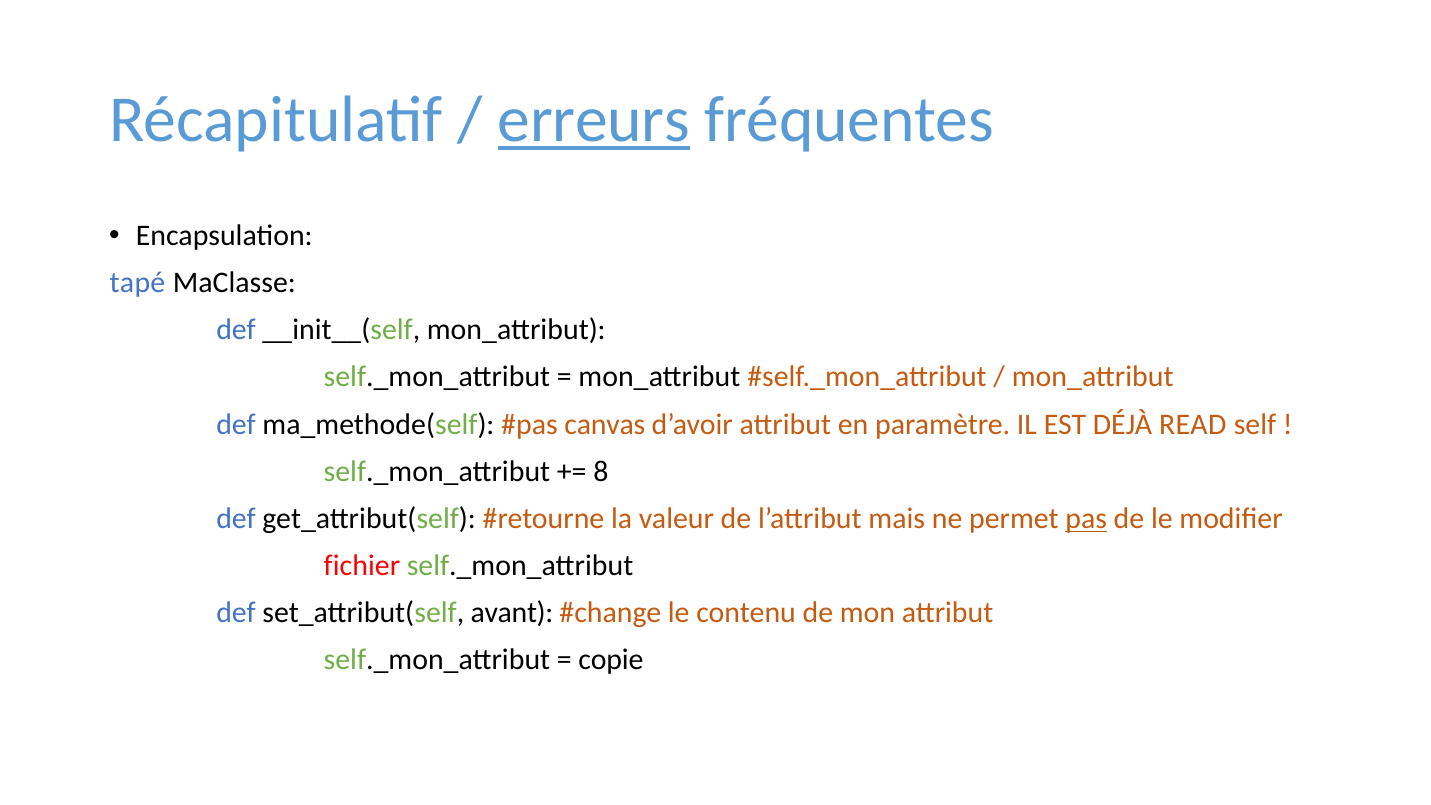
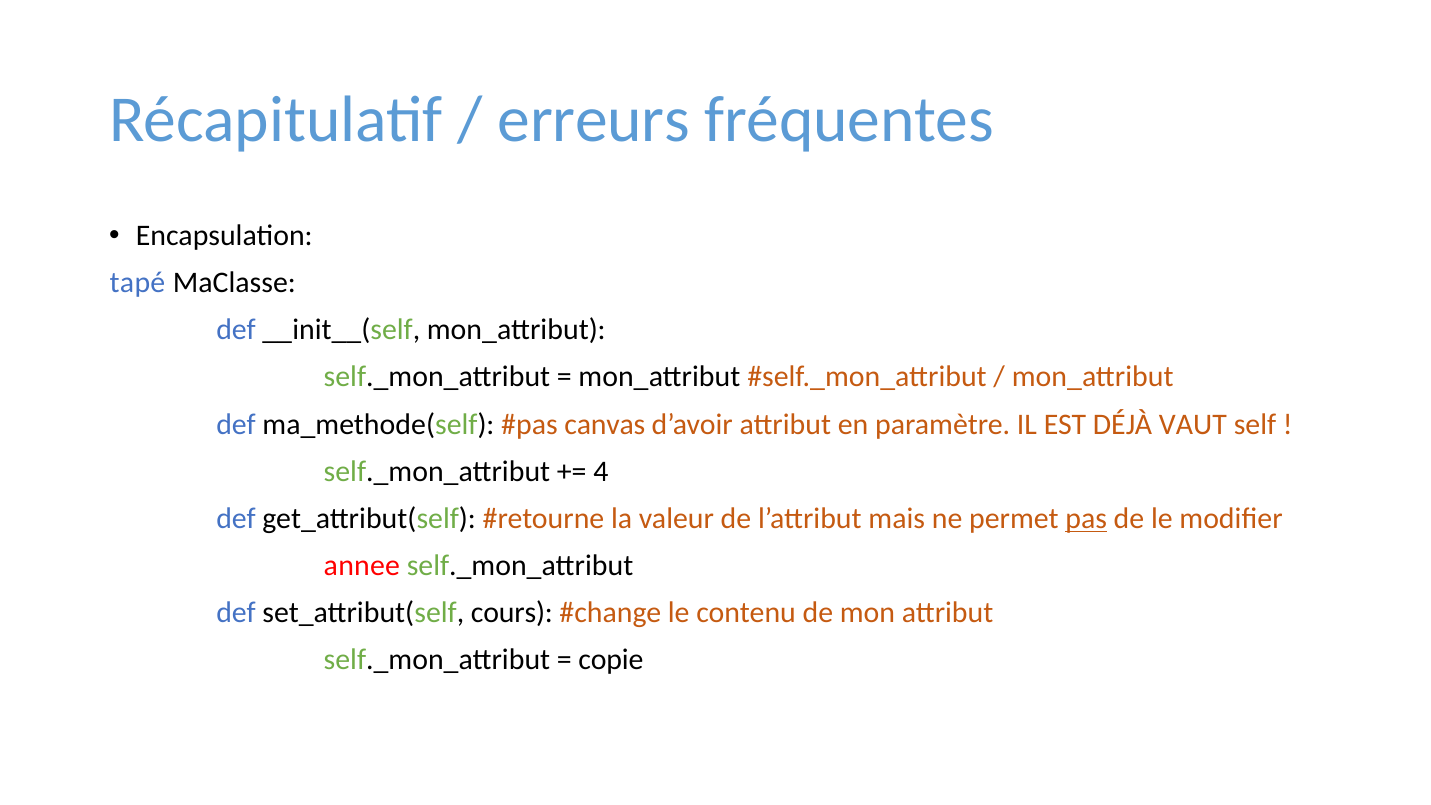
erreurs underline: present -> none
READ: READ -> VAUT
8: 8 -> 4
fichier: fichier -> annee
avant: avant -> cours
